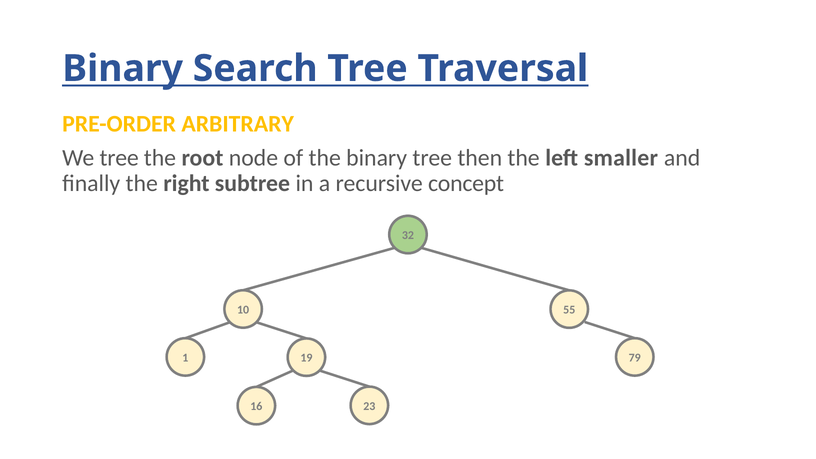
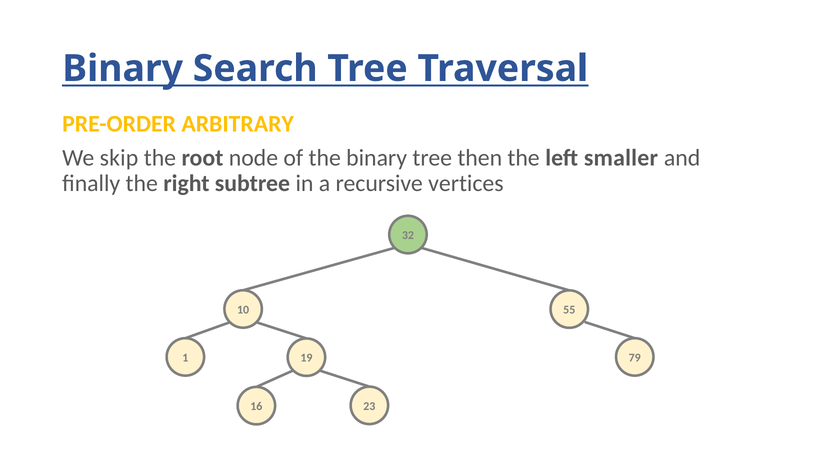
We tree: tree -> skip
concept: concept -> vertices
